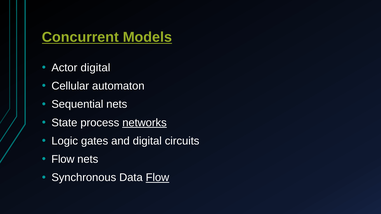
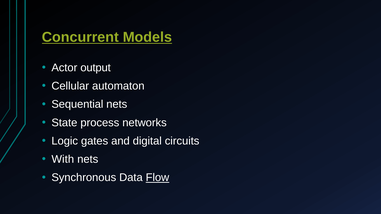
Actor digital: digital -> output
networks underline: present -> none
Flow at (63, 160): Flow -> With
